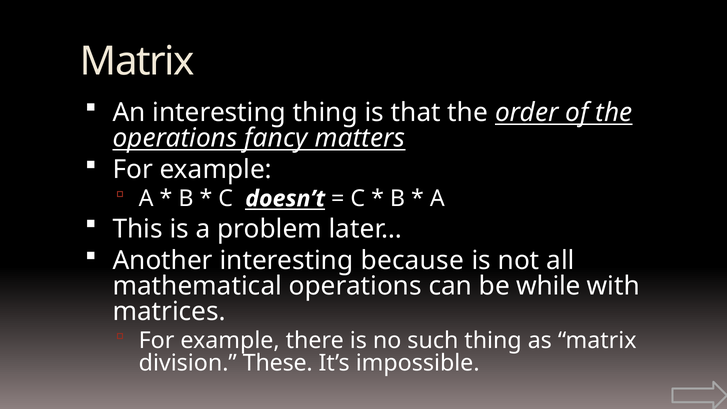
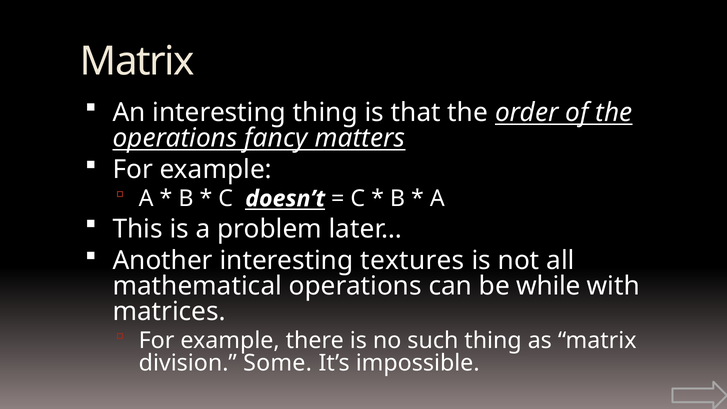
because: because -> textures
These: These -> Some
